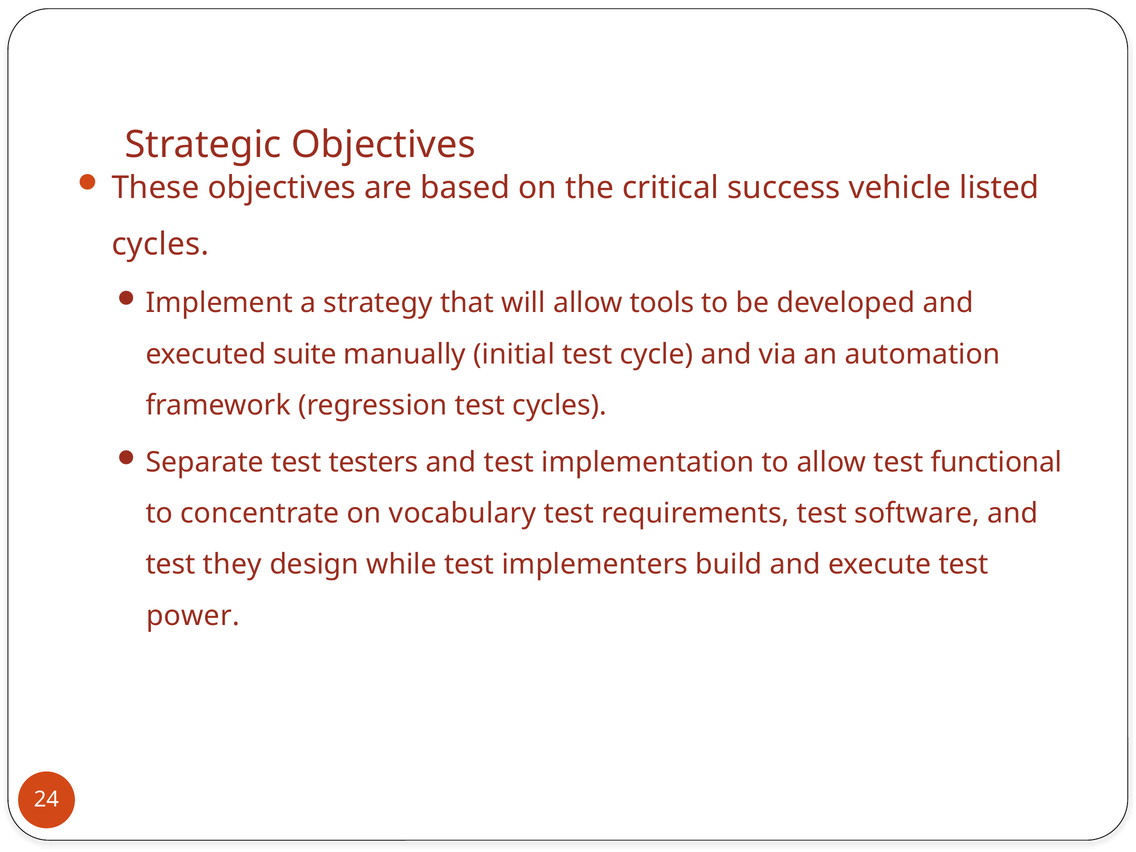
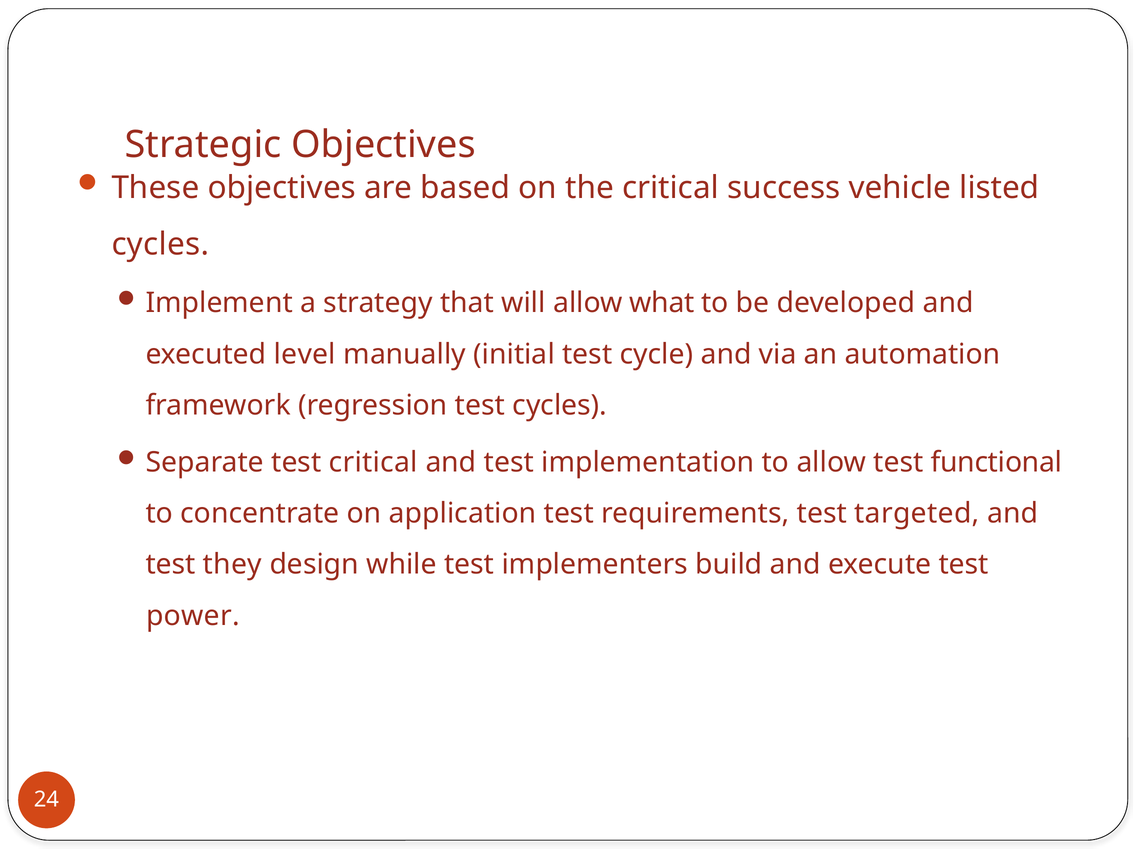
tools: tools -> what
suite: suite -> level
test testers: testers -> critical
vocabulary: vocabulary -> application
software: software -> targeted
